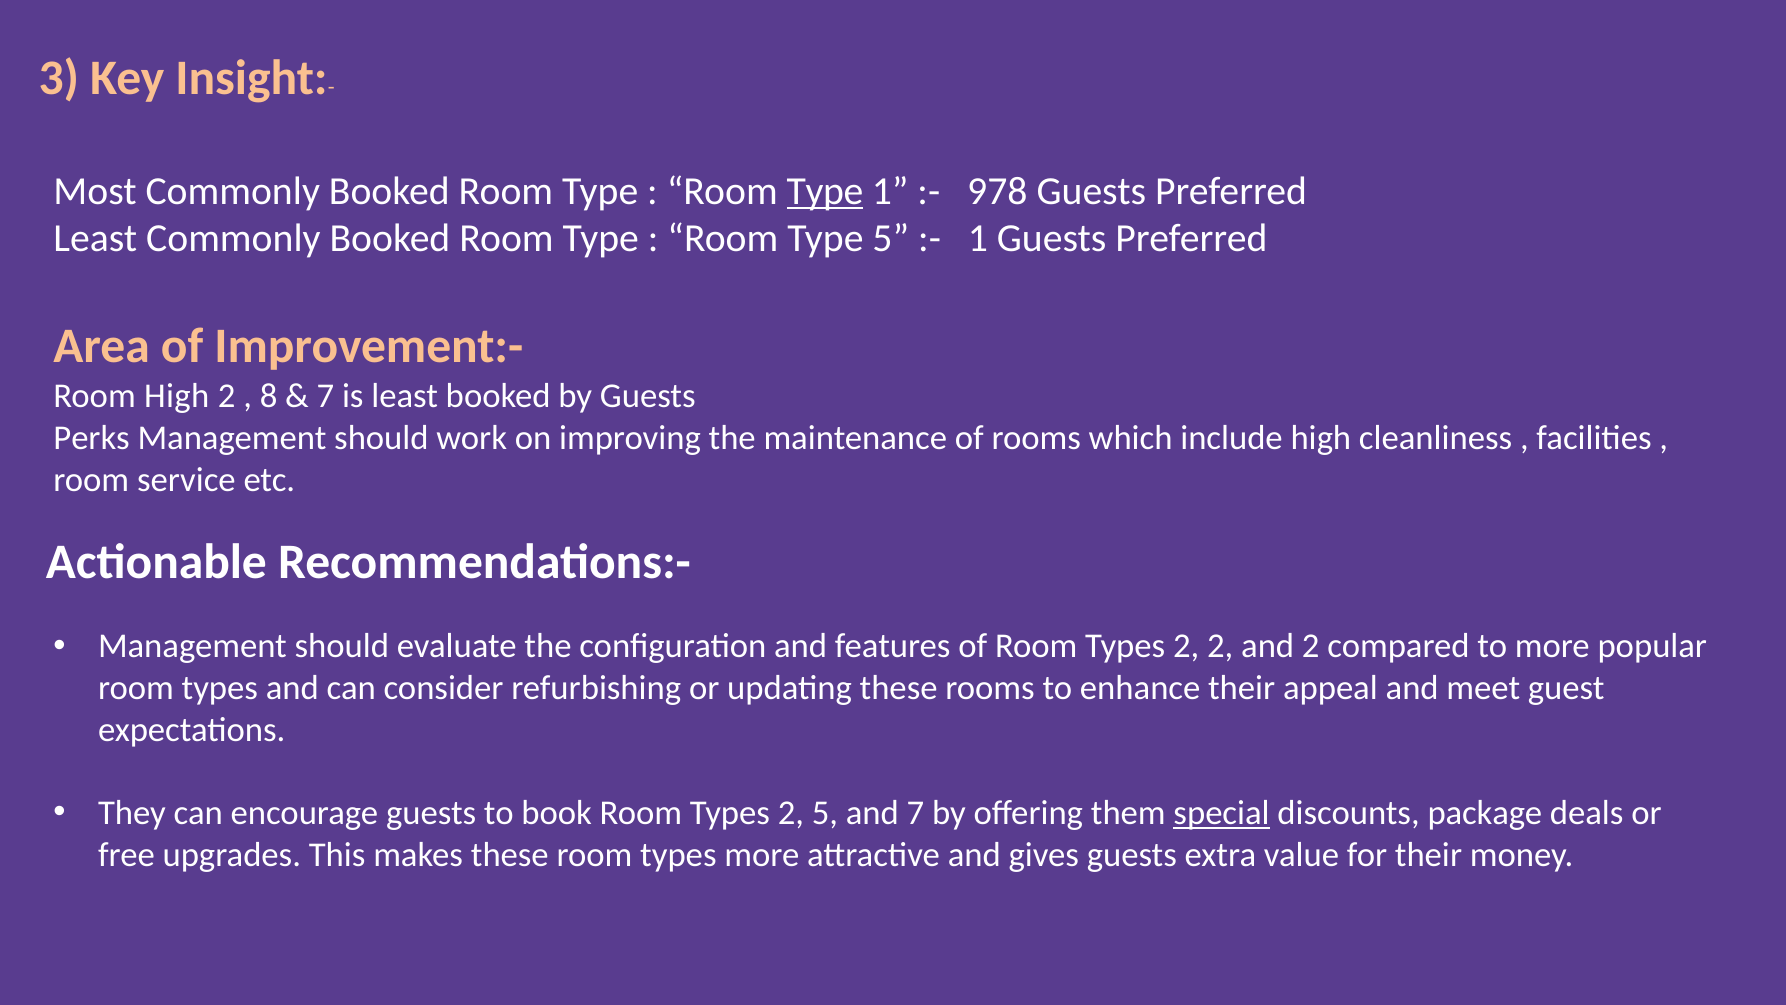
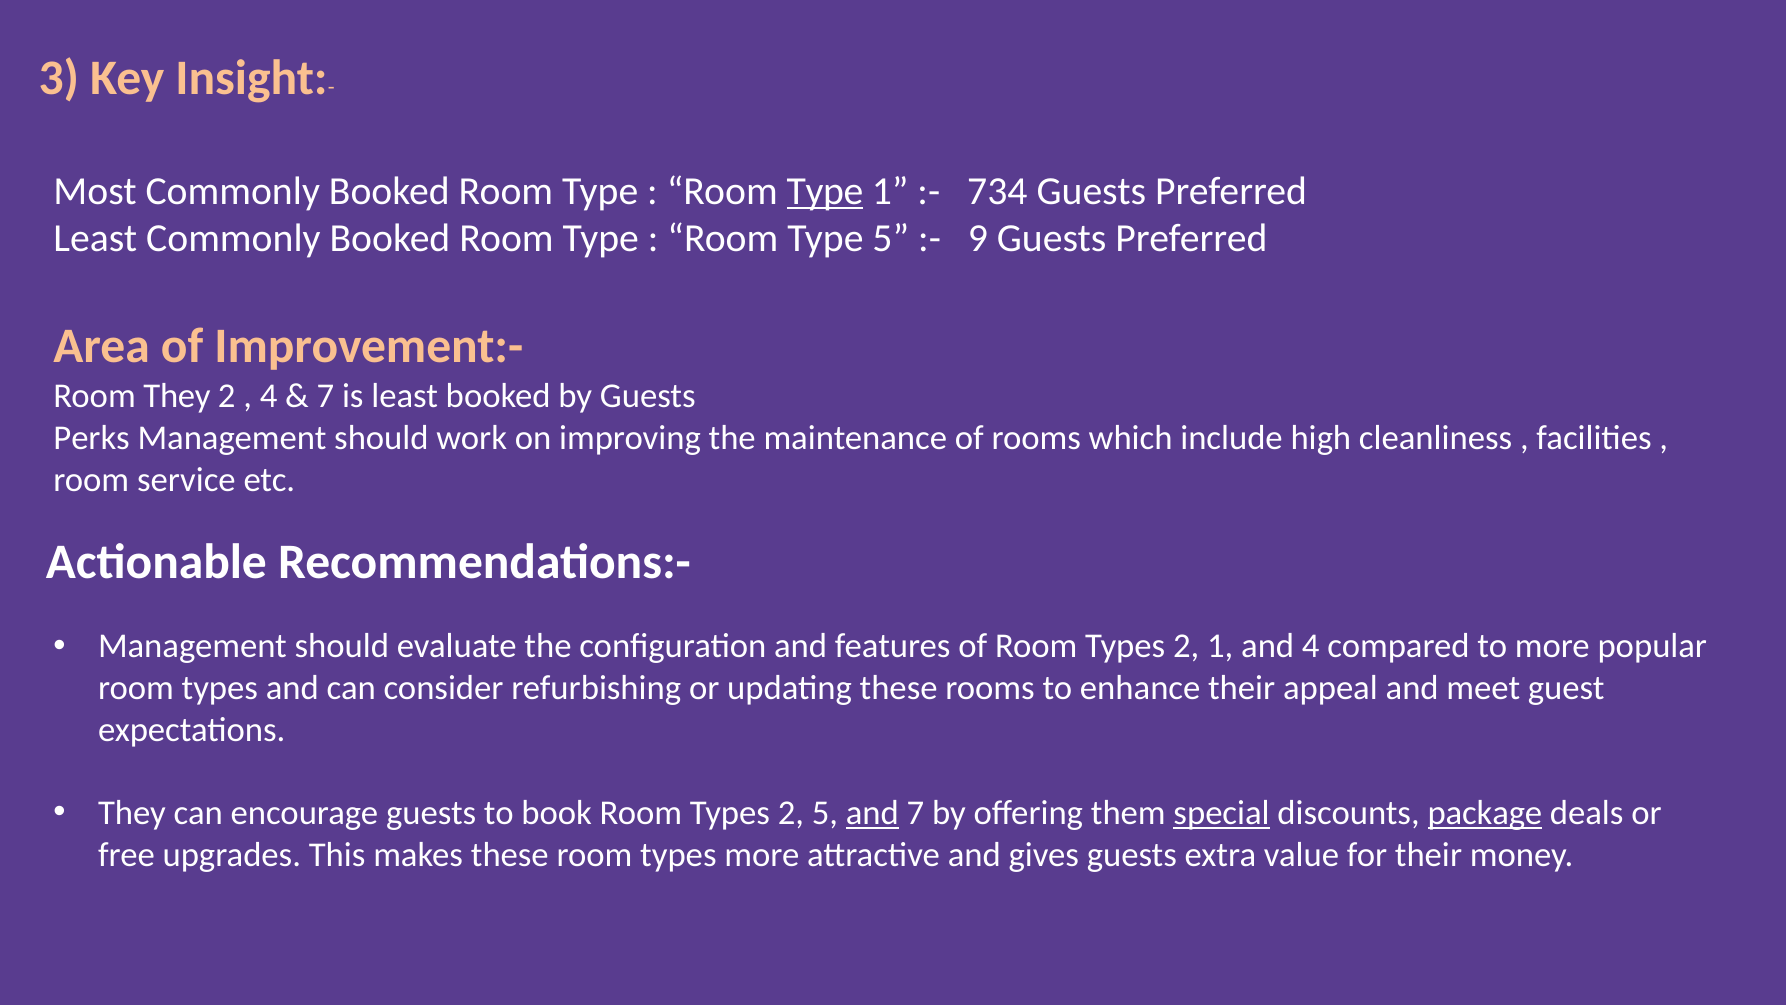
978: 978 -> 734
1 at (978, 239): 1 -> 9
Room High: High -> They
8 at (269, 396): 8 -> 4
2 2: 2 -> 1
and 2: 2 -> 4
and at (872, 813) underline: none -> present
package underline: none -> present
